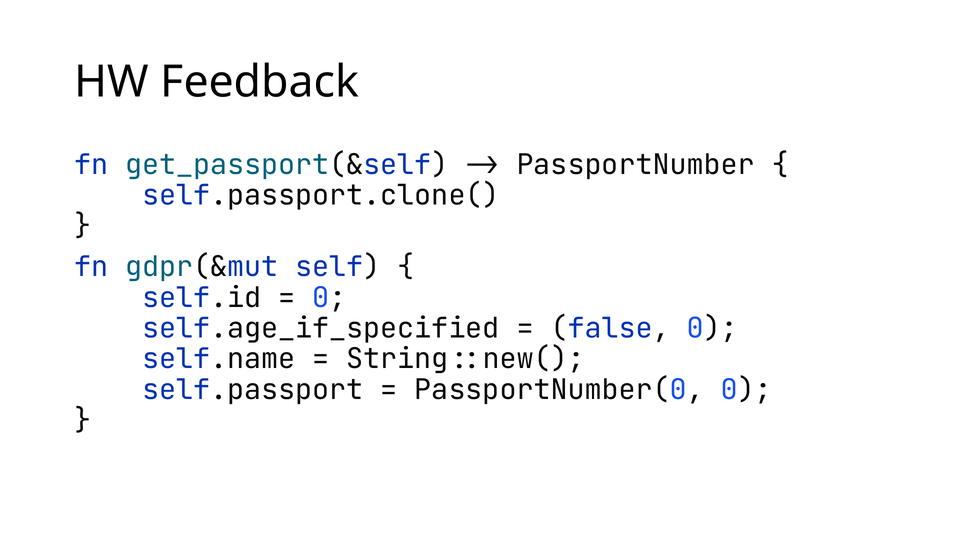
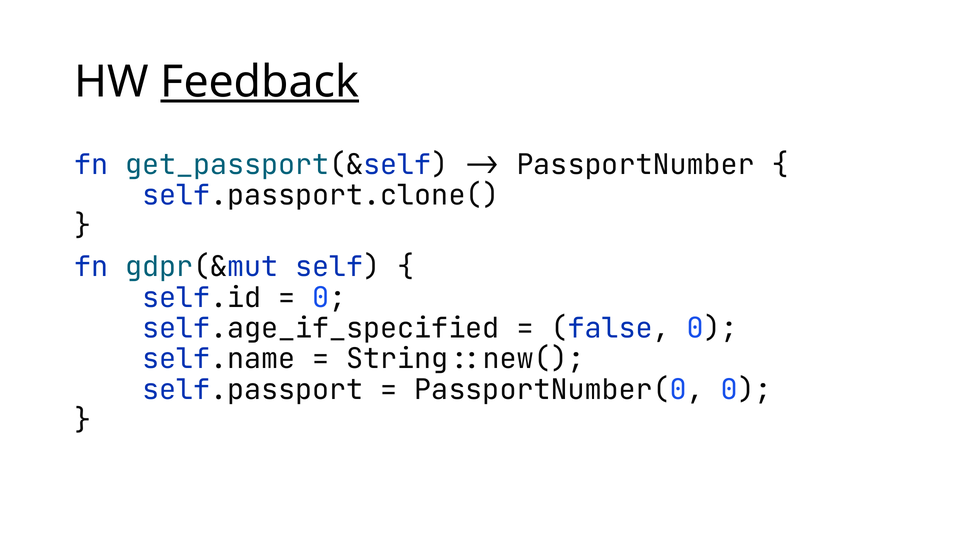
Feedback underline: none -> present
